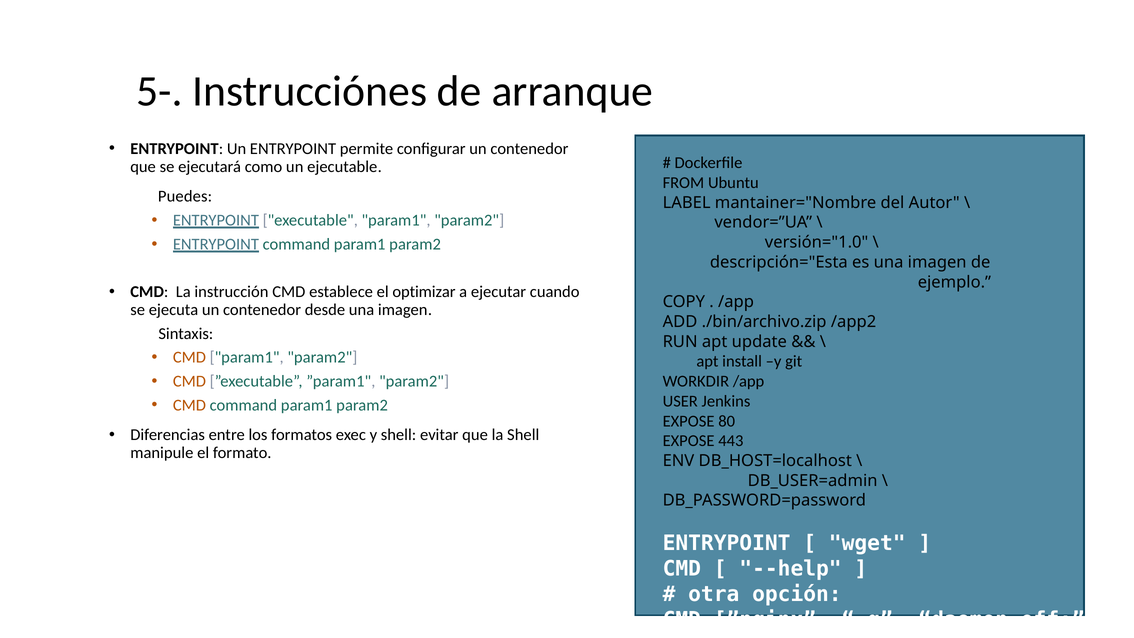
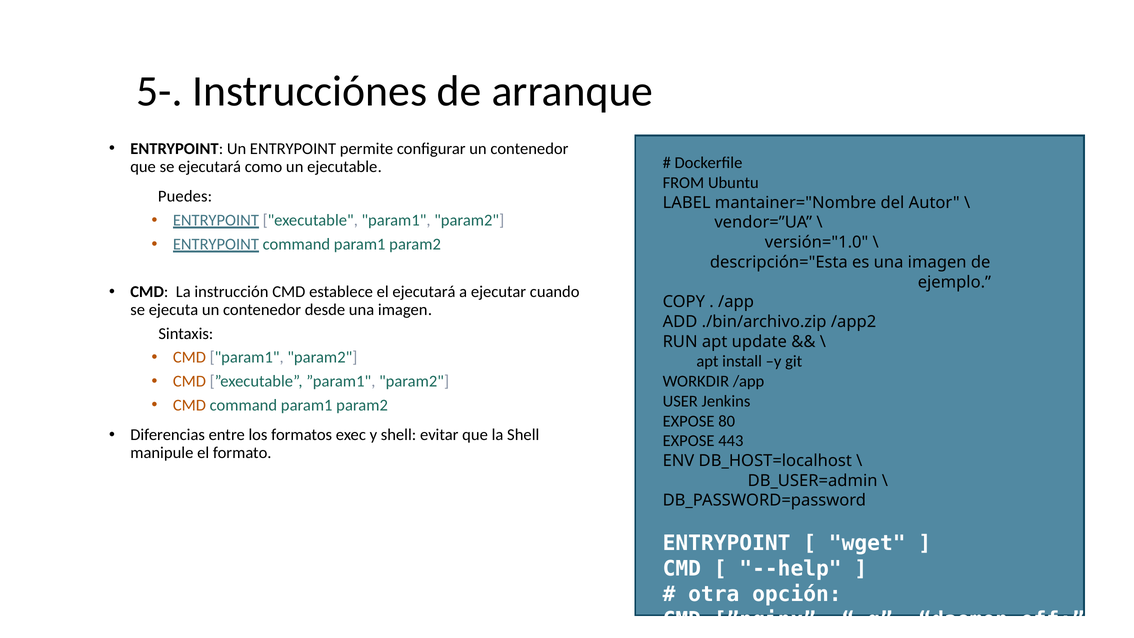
el optimizar: optimizar -> ejecutará
